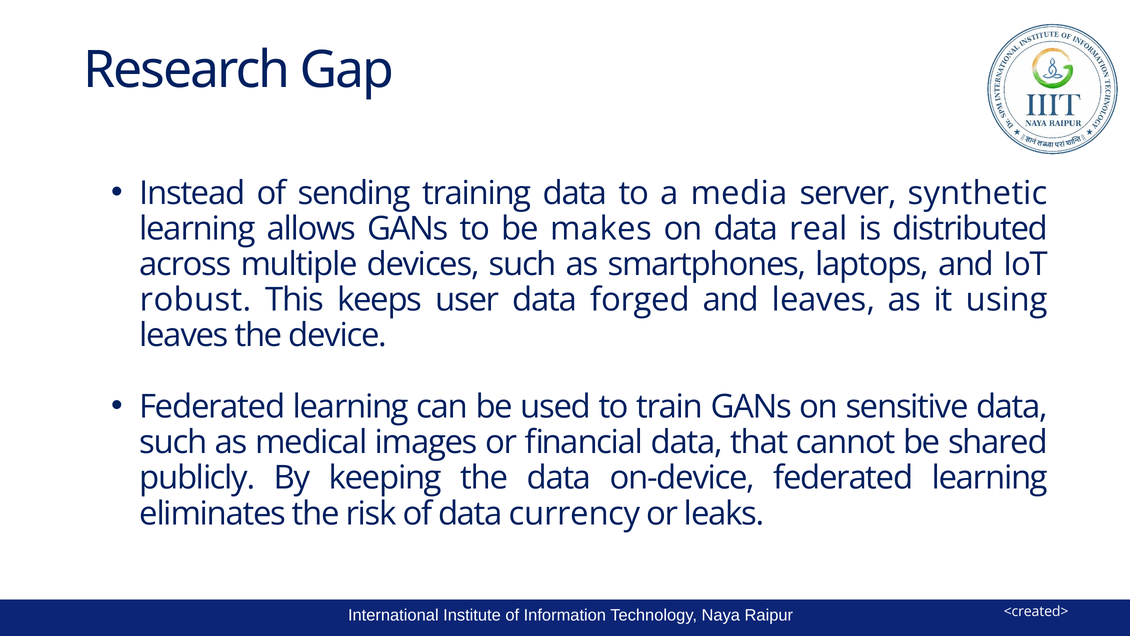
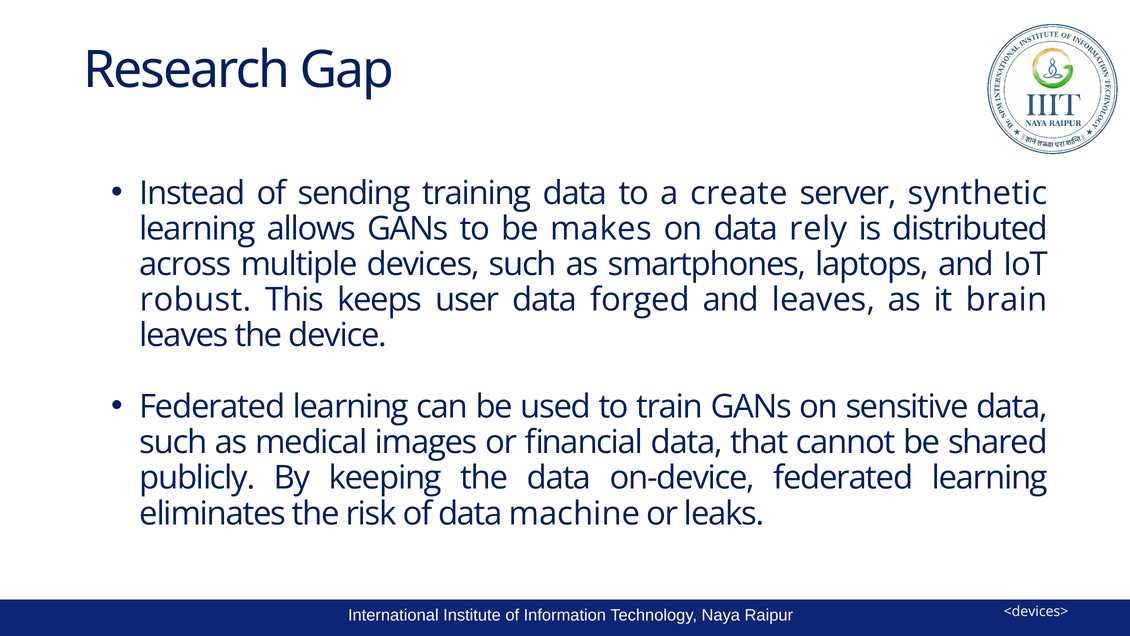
media: media -> create
real: real -> rely
using: using -> brain
currency: currency -> machine
<created>: <created> -> <devices>
